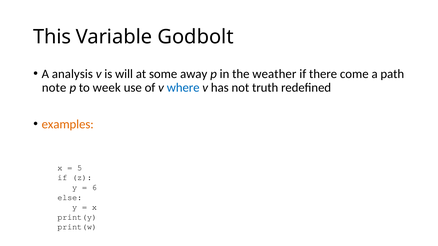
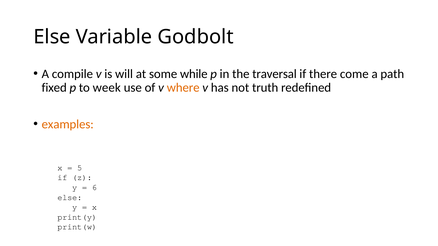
This at (52, 37): This -> Else
analysis: analysis -> compile
away: away -> while
weather: weather -> traversal
note: note -> fixed
where colour: blue -> orange
